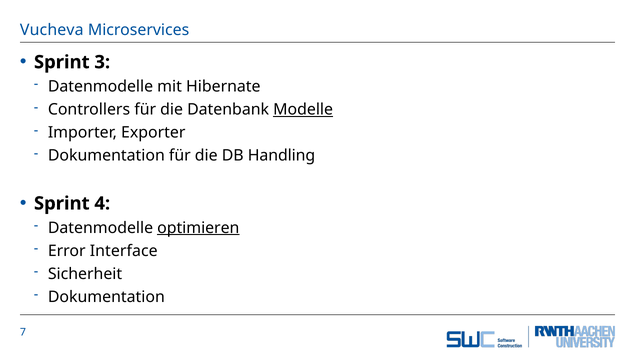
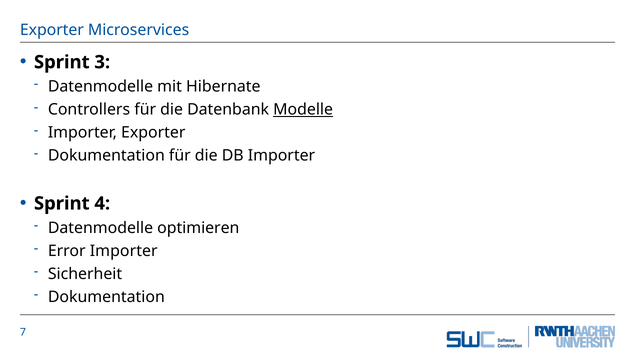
Vucheva at (52, 30): Vucheva -> Exporter
DB Handling: Handling -> Importer
optimieren underline: present -> none
Error Interface: Interface -> Importer
